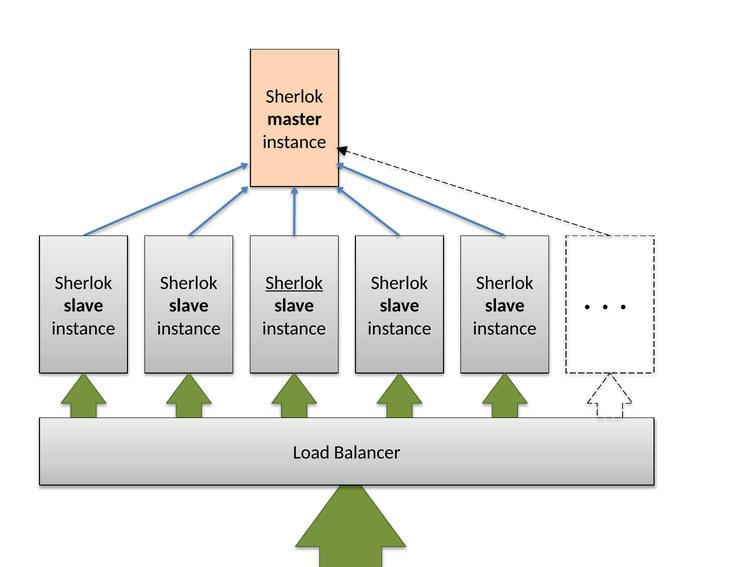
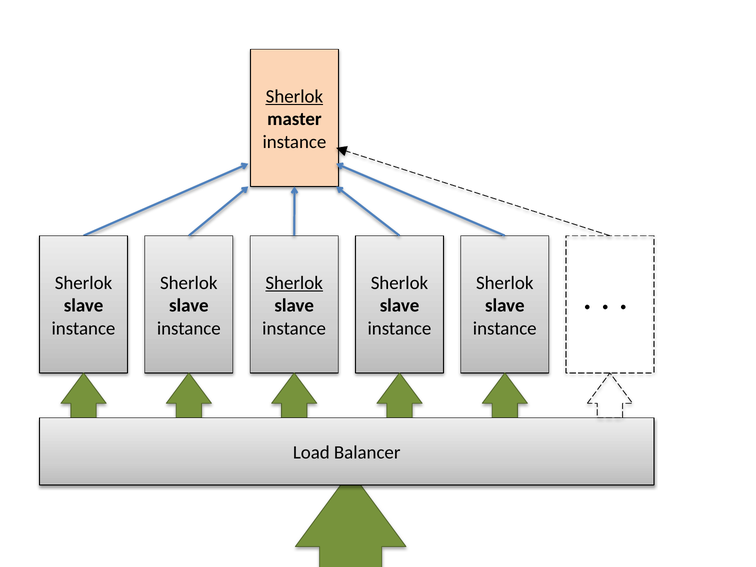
Sherlok at (294, 96) underline: none -> present
